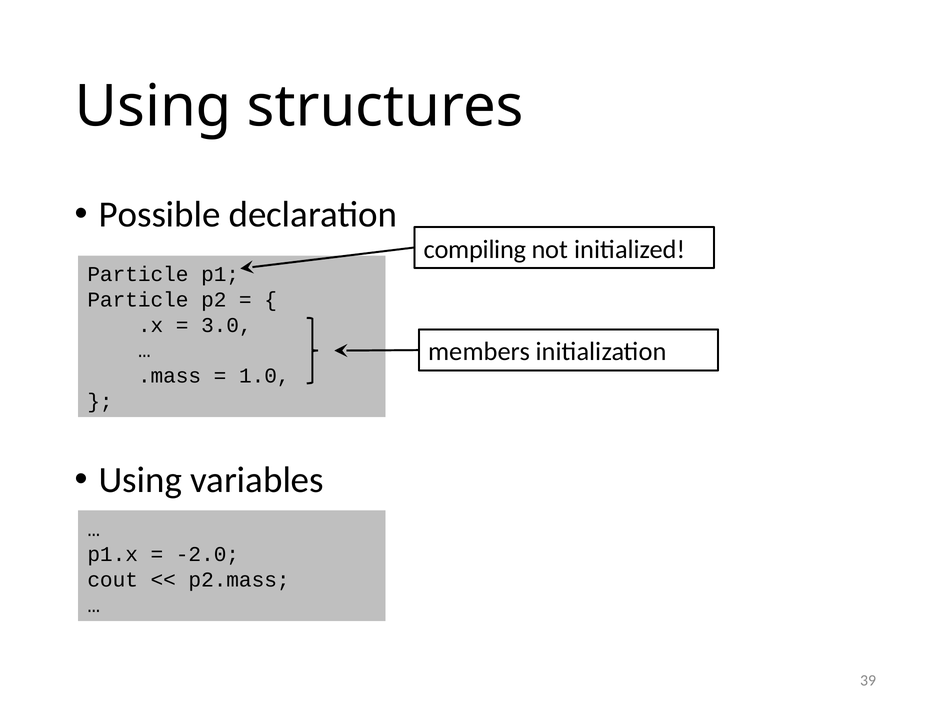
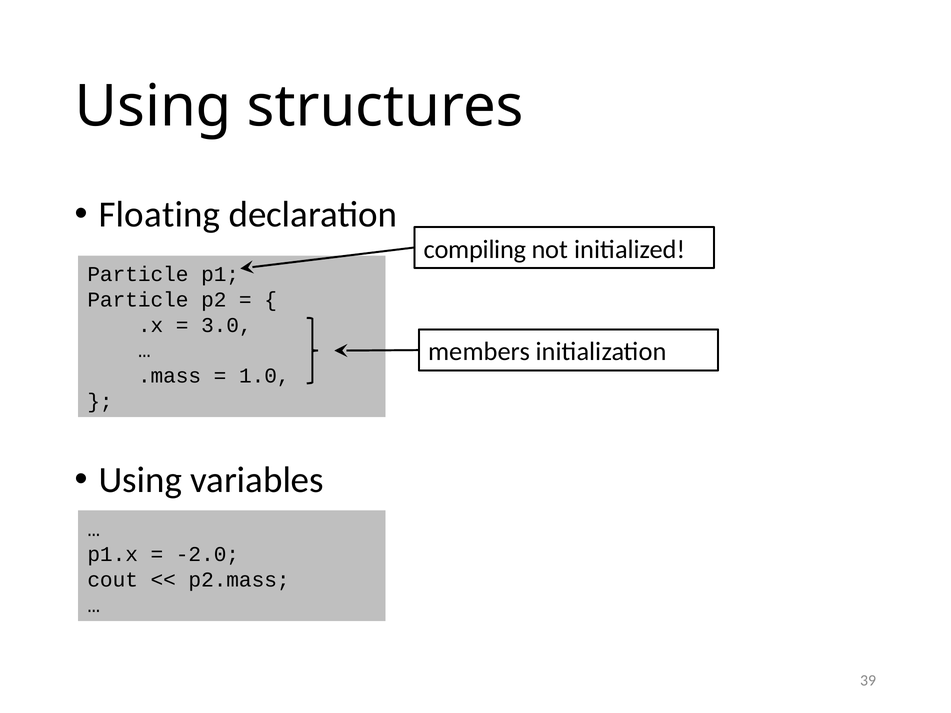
Possible: Possible -> Floating
